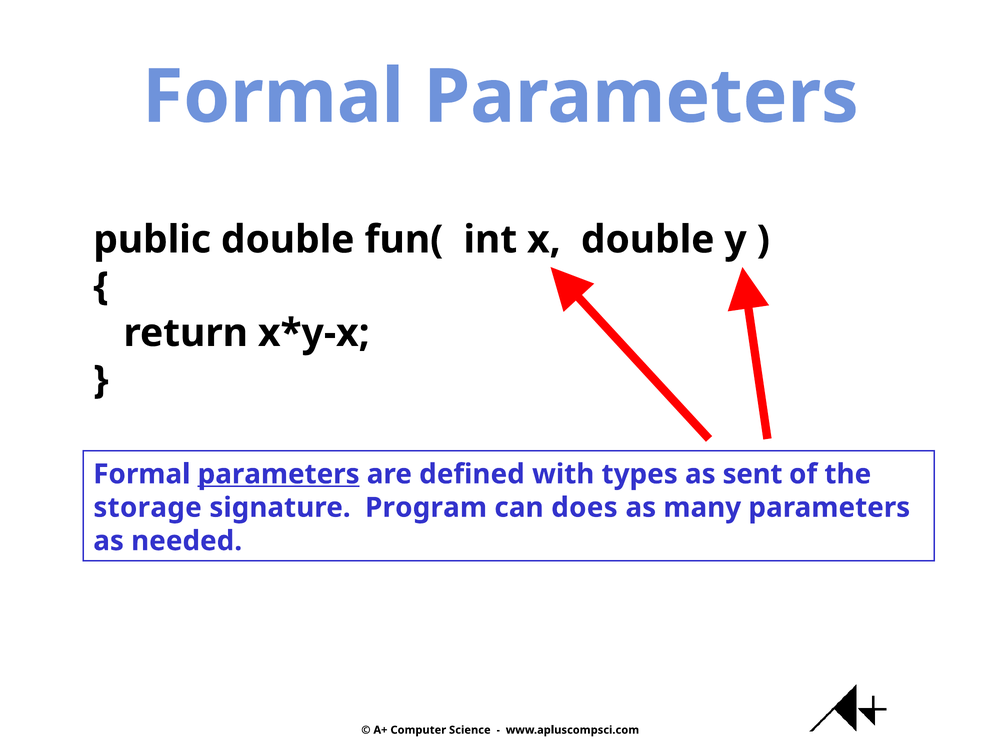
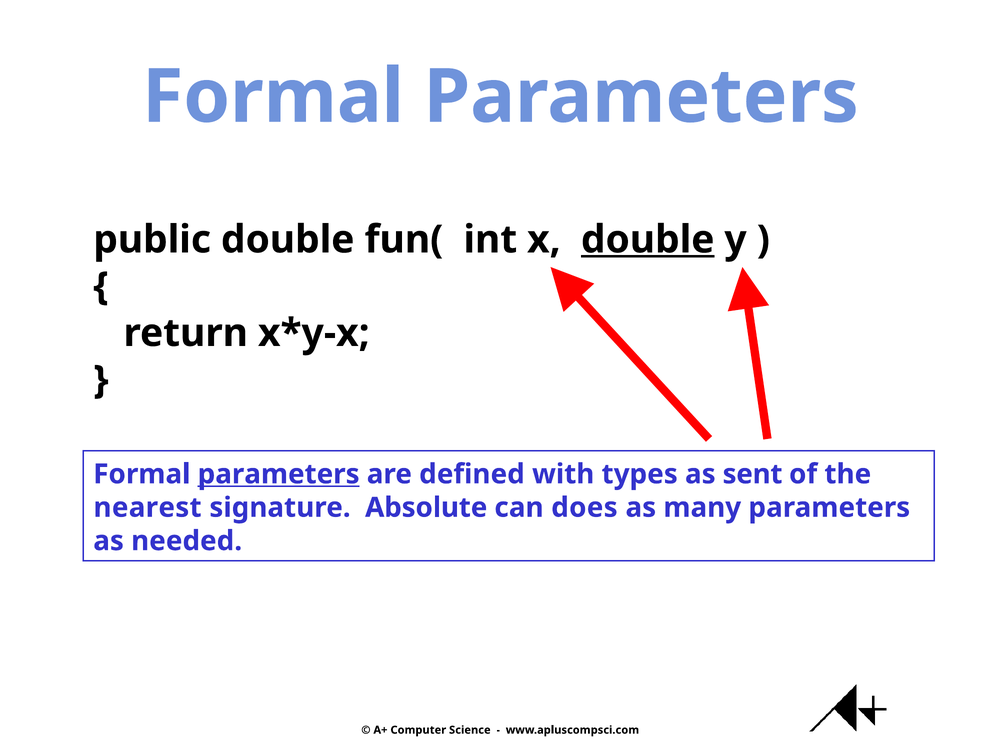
double at (648, 240) underline: none -> present
storage: storage -> nearest
Program: Program -> Absolute
